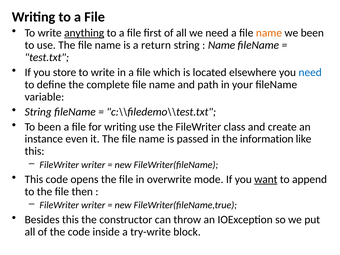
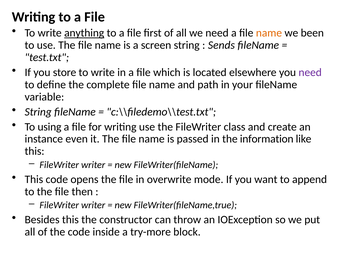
return: return -> screen
Name at (222, 45): Name -> Sends
need at (310, 72) colour: blue -> purple
To been: been -> using
want underline: present -> none
try-write: try-write -> try-more
